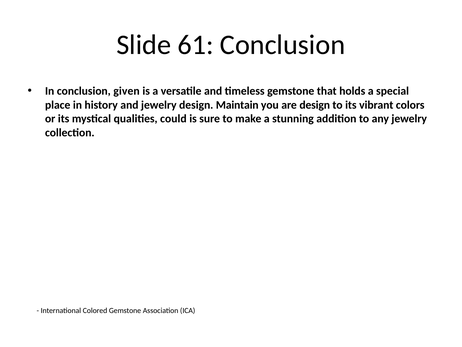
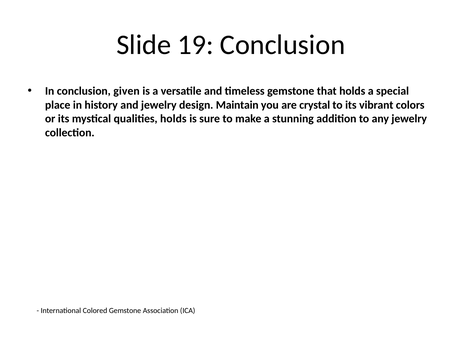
61: 61 -> 19
are design: design -> crystal
qualities could: could -> holds
